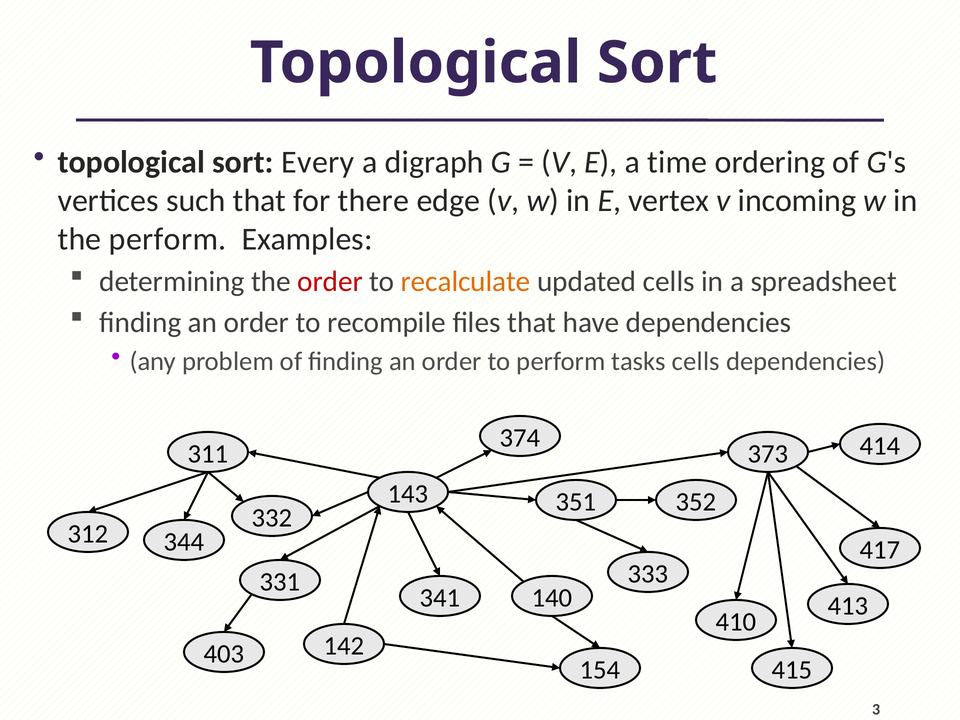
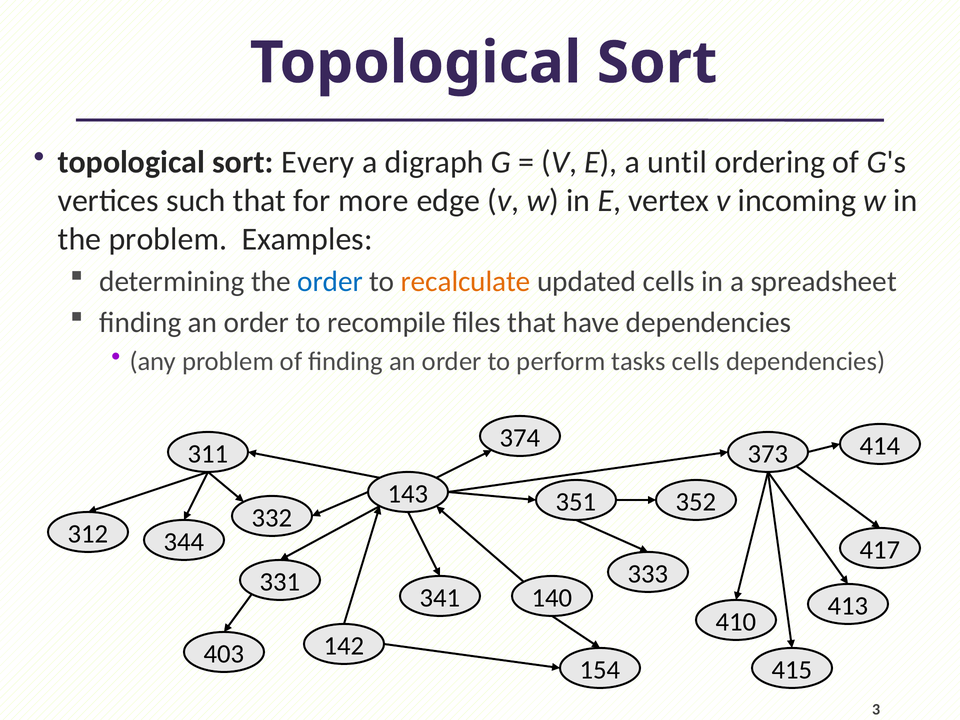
time: time -> until
there: there -> more
the perform: perform -> problem
order at (330, 281) colour: red -> blue
